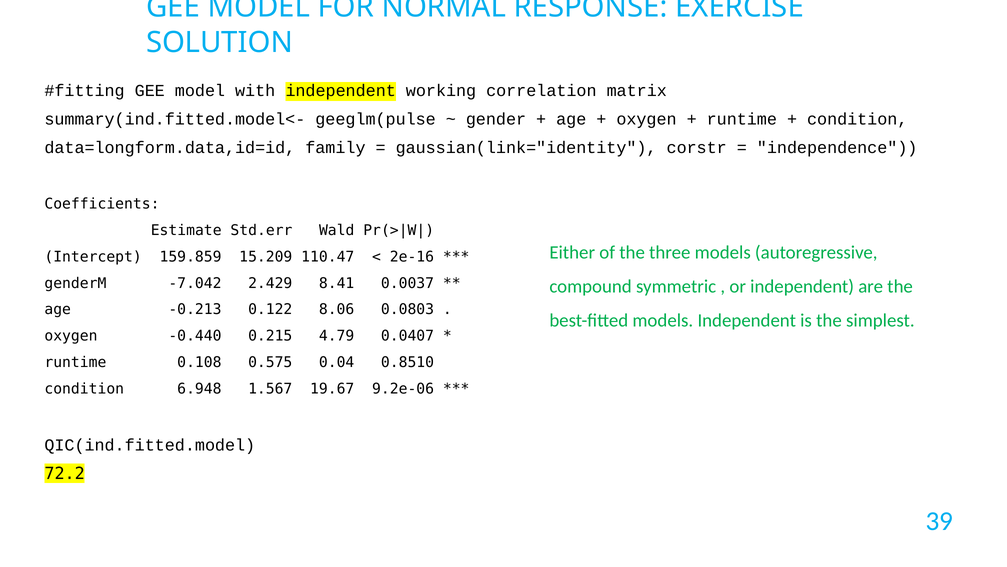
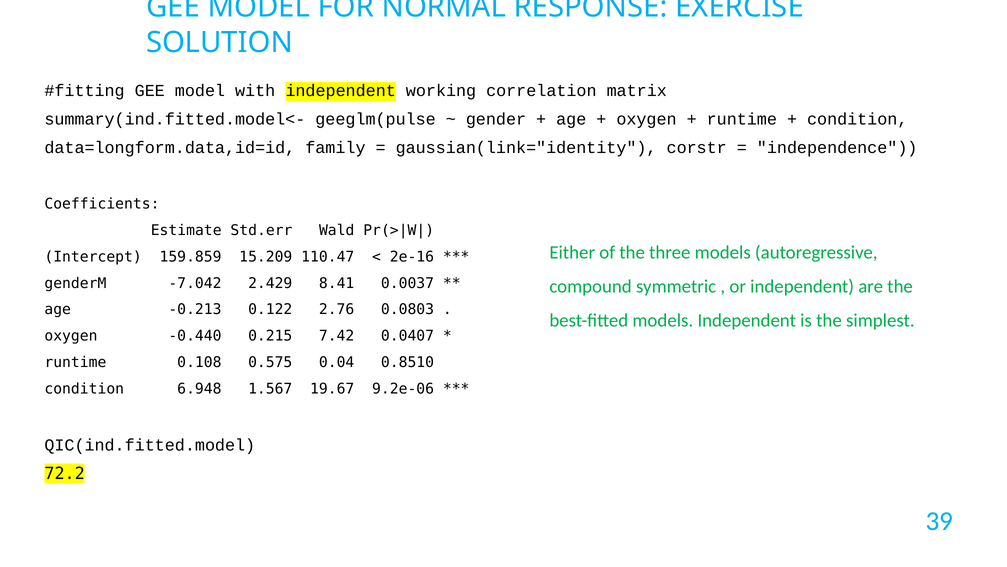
8.06: 8.06 -> 2.76
4.79: 4.79 -> 7.42
